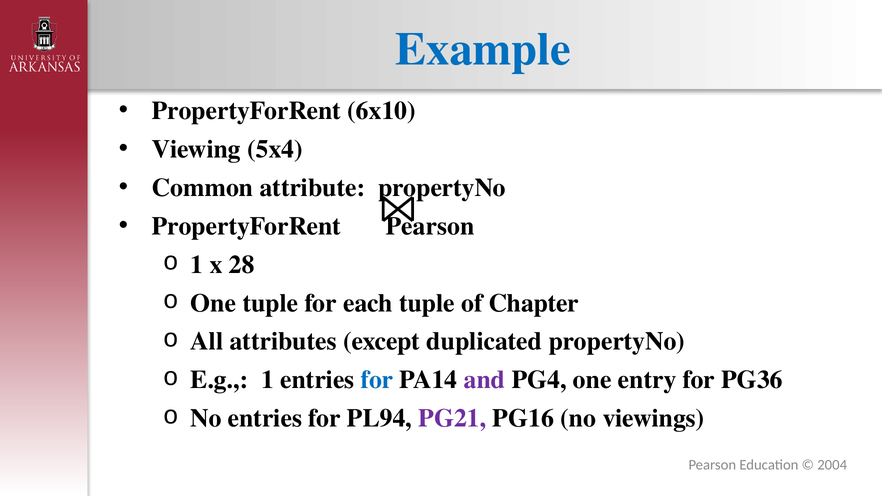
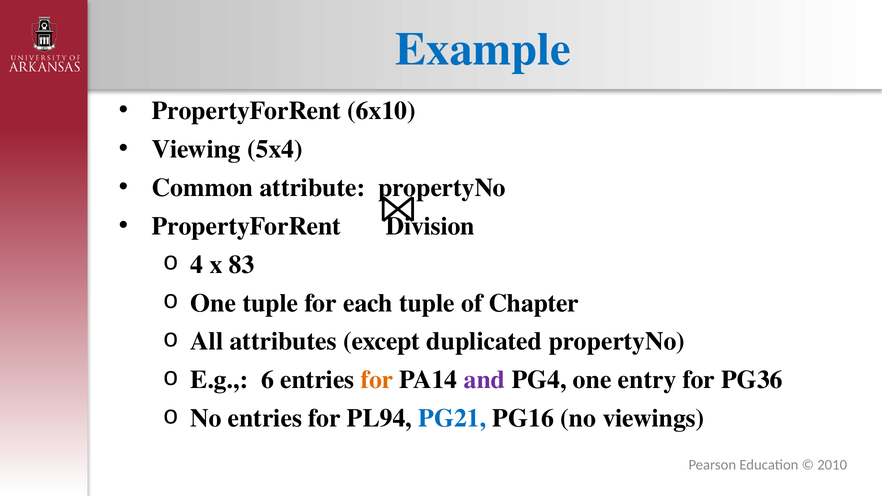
PropertyForRent Pearson: Pearson -> Division
1 at (197, 265): 1 -> 4
28: 28 -> 83
E.g 1: 1 -> 6
for at (377, 380) colour: blue -> orange
PG21 colour: purple -> blue
2004: 2004 -> 2010
